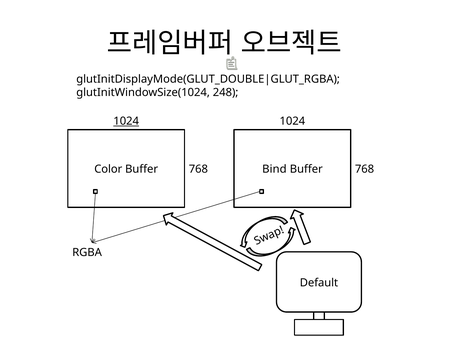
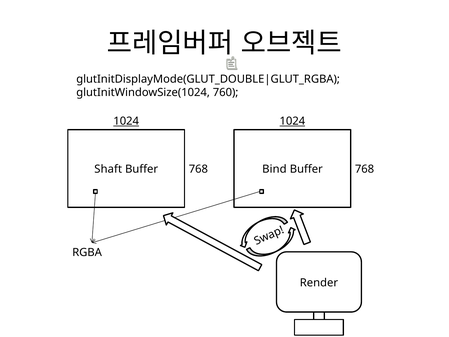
248: 248 -> 760
1024 at (292, 121) underline: none -> present
Color: Color -> Shaft
Default: Default -> Render
